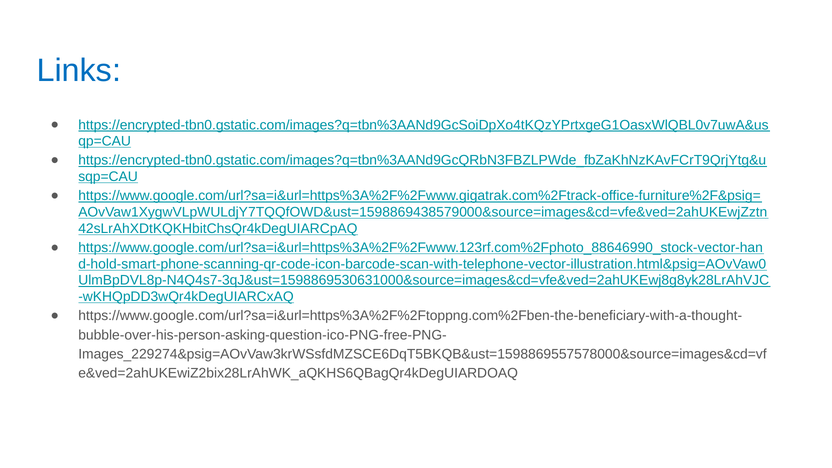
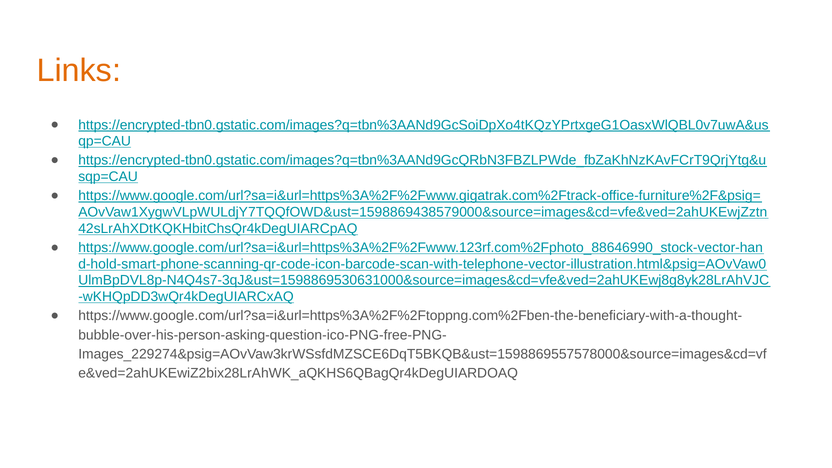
Links colour: blue -> orange
